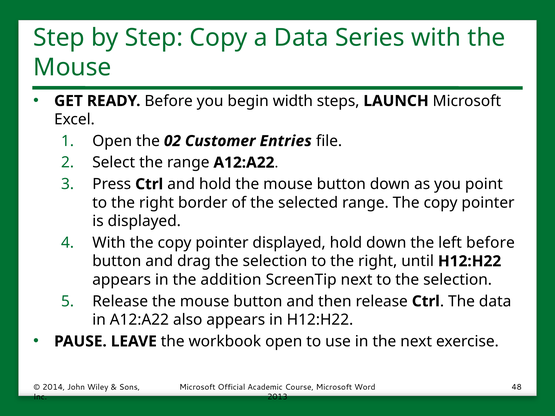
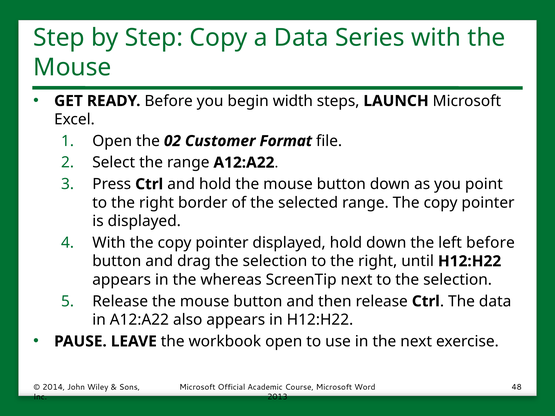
Entries: Entries -> Format
addition: addition -> whereas
